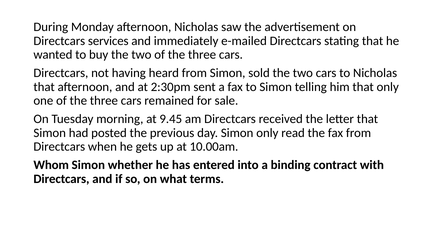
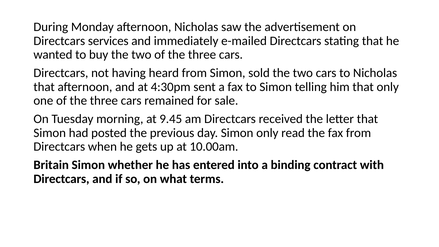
2:30pm: 2:30pm -> 4:30pm
Whom: Whom -> Britain
